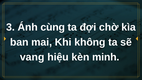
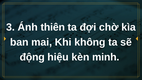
cùng: cùng -> thiên
vang: vang -> động
